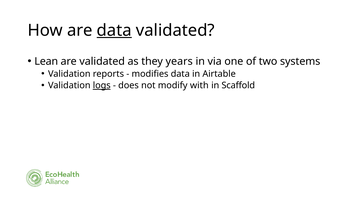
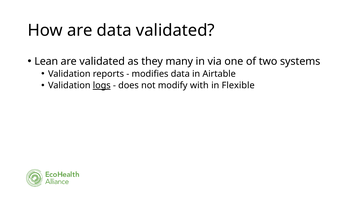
data at (114, 30) underline: present -> none
years: years -> many
Scaffold: Scaffold -> Flexible
